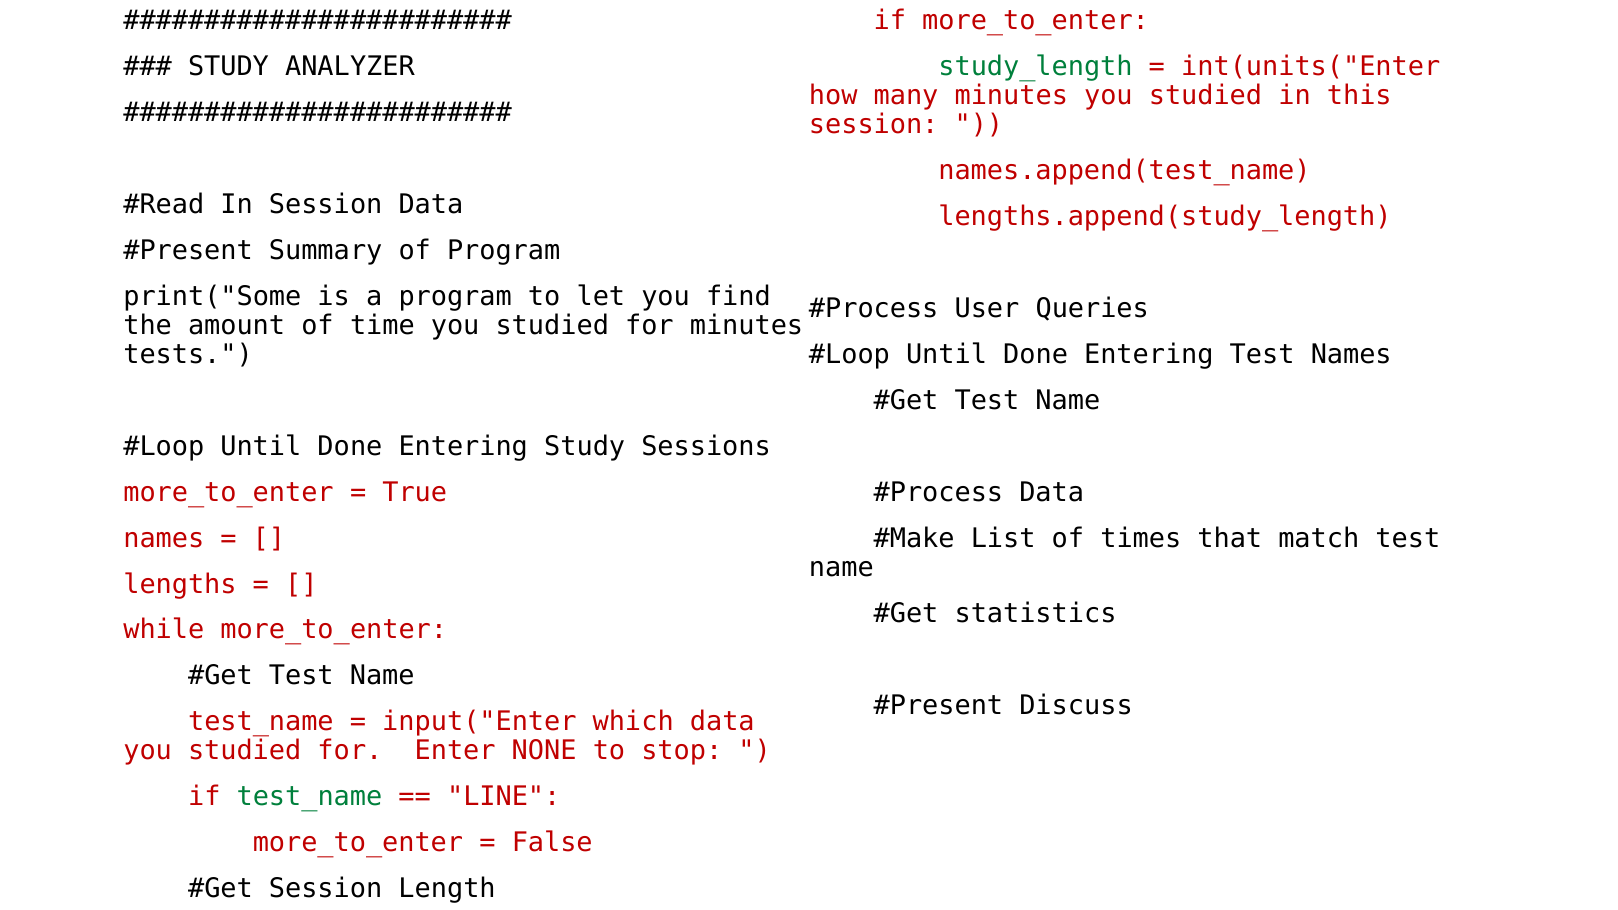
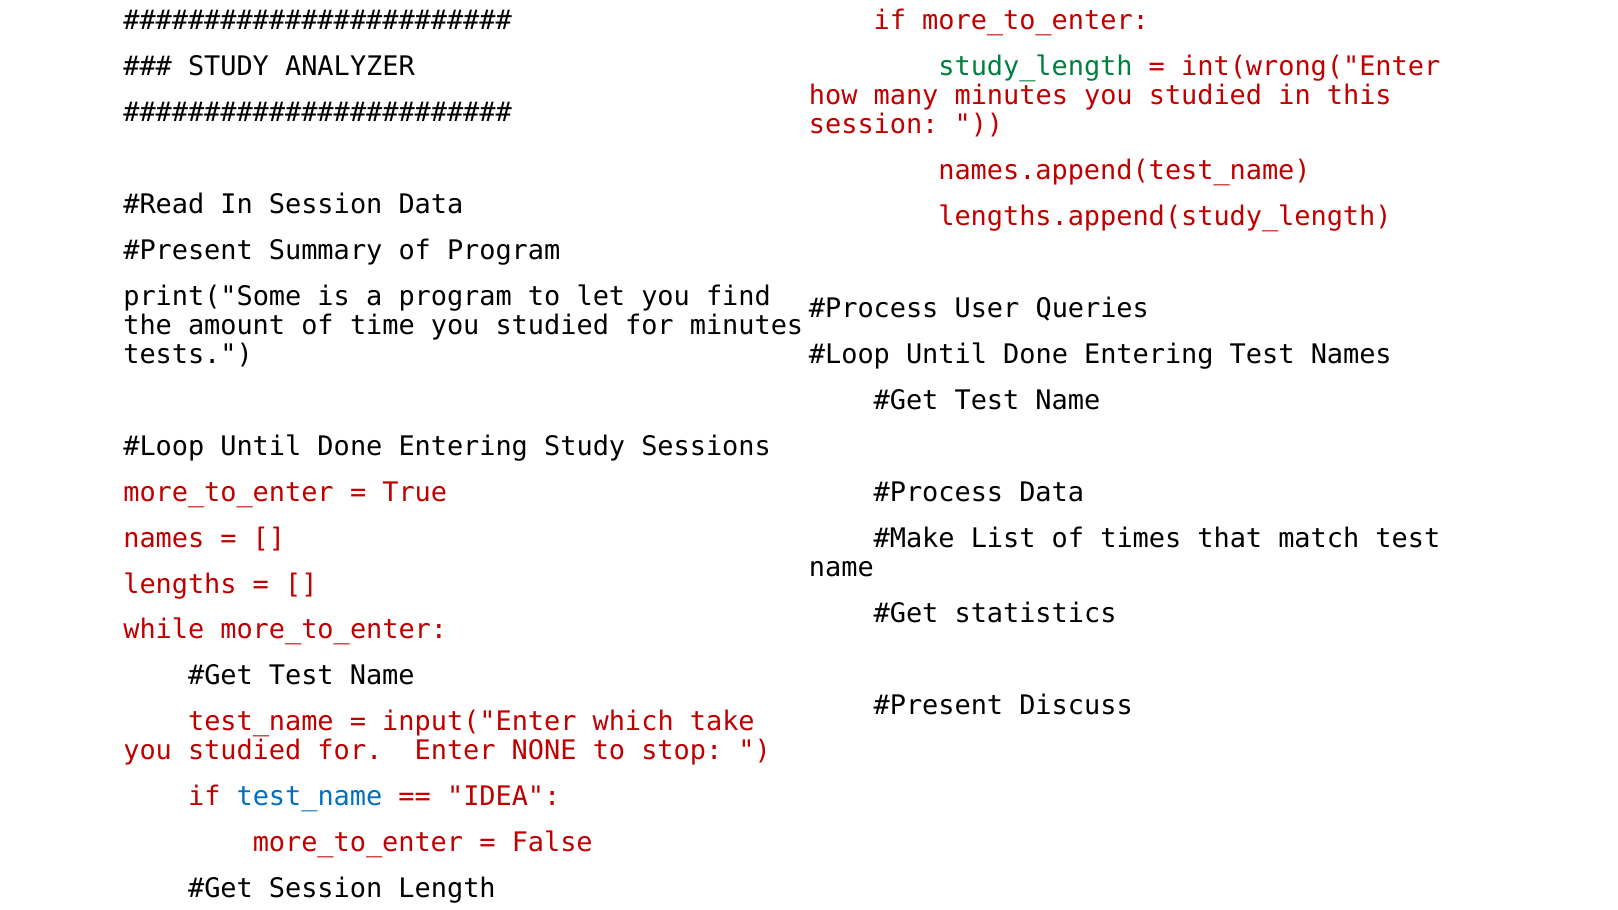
int(units("Enter: int(units("Enter -> int(wrong("Enter
which data: data -> take
test_name at (309, 797) colour: green -> blue
LINE: LINE -> IDEA
